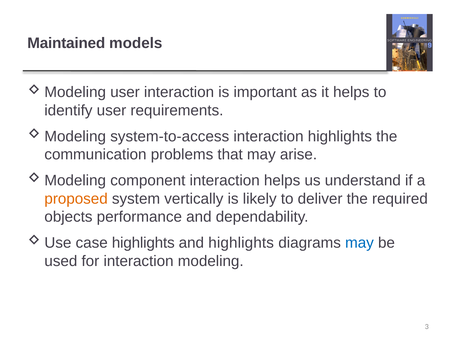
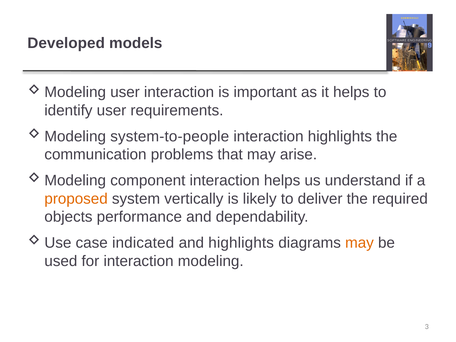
Maintained: Maintained -> Developed
system-to-access: system-to-access -> system-to-people
case highlights: highlights -> indicated
may at (359, 243) colour: blue -> orange
